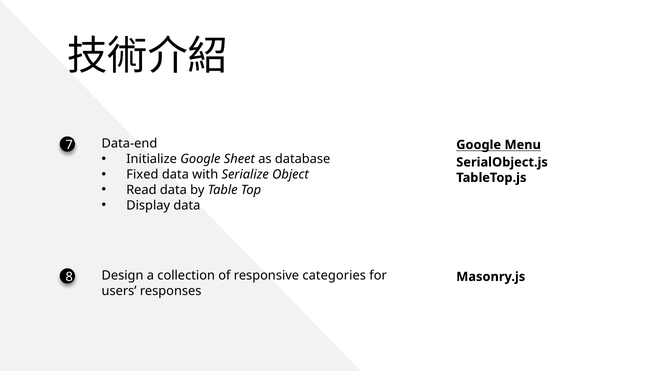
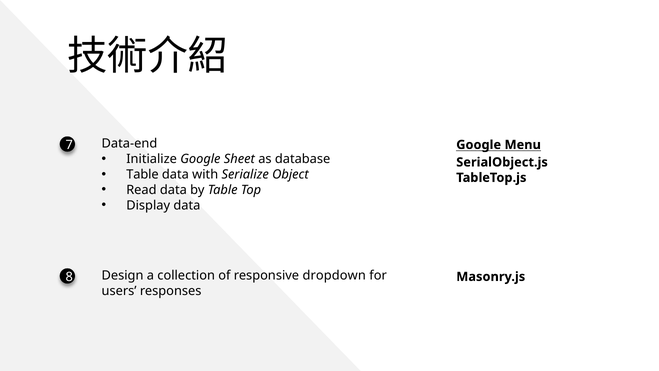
Fixed at (142, 174): Fixed -> Table
categories: categories -> dropdown
